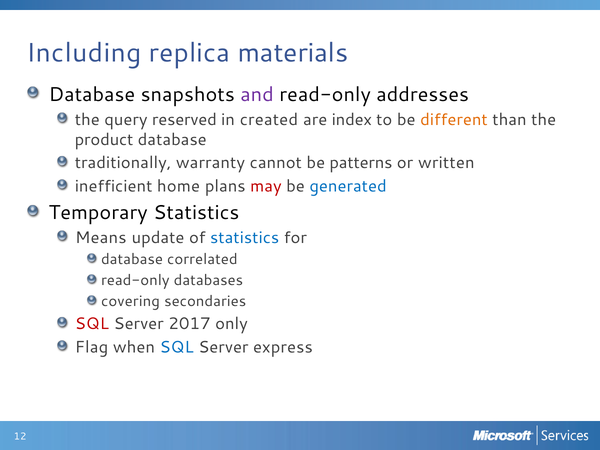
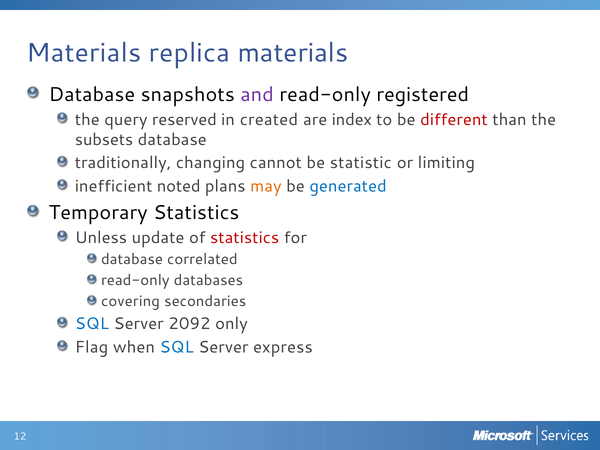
Including at (84, 53): Including -> Materials
addresses: addresses -> registered
different colour: orange -> red
product: product -> subsets
warranty: warranty -> changing
patterns: patterns -> statistic
written: written -> limiting
home: home -> noted
may colour: red -> orange
Means: Means -> Unless
statistics at (245, 238) colour: blue -> red
SQL at (92, 324) colour: red -> blue
2017: 2017 -> 2092
